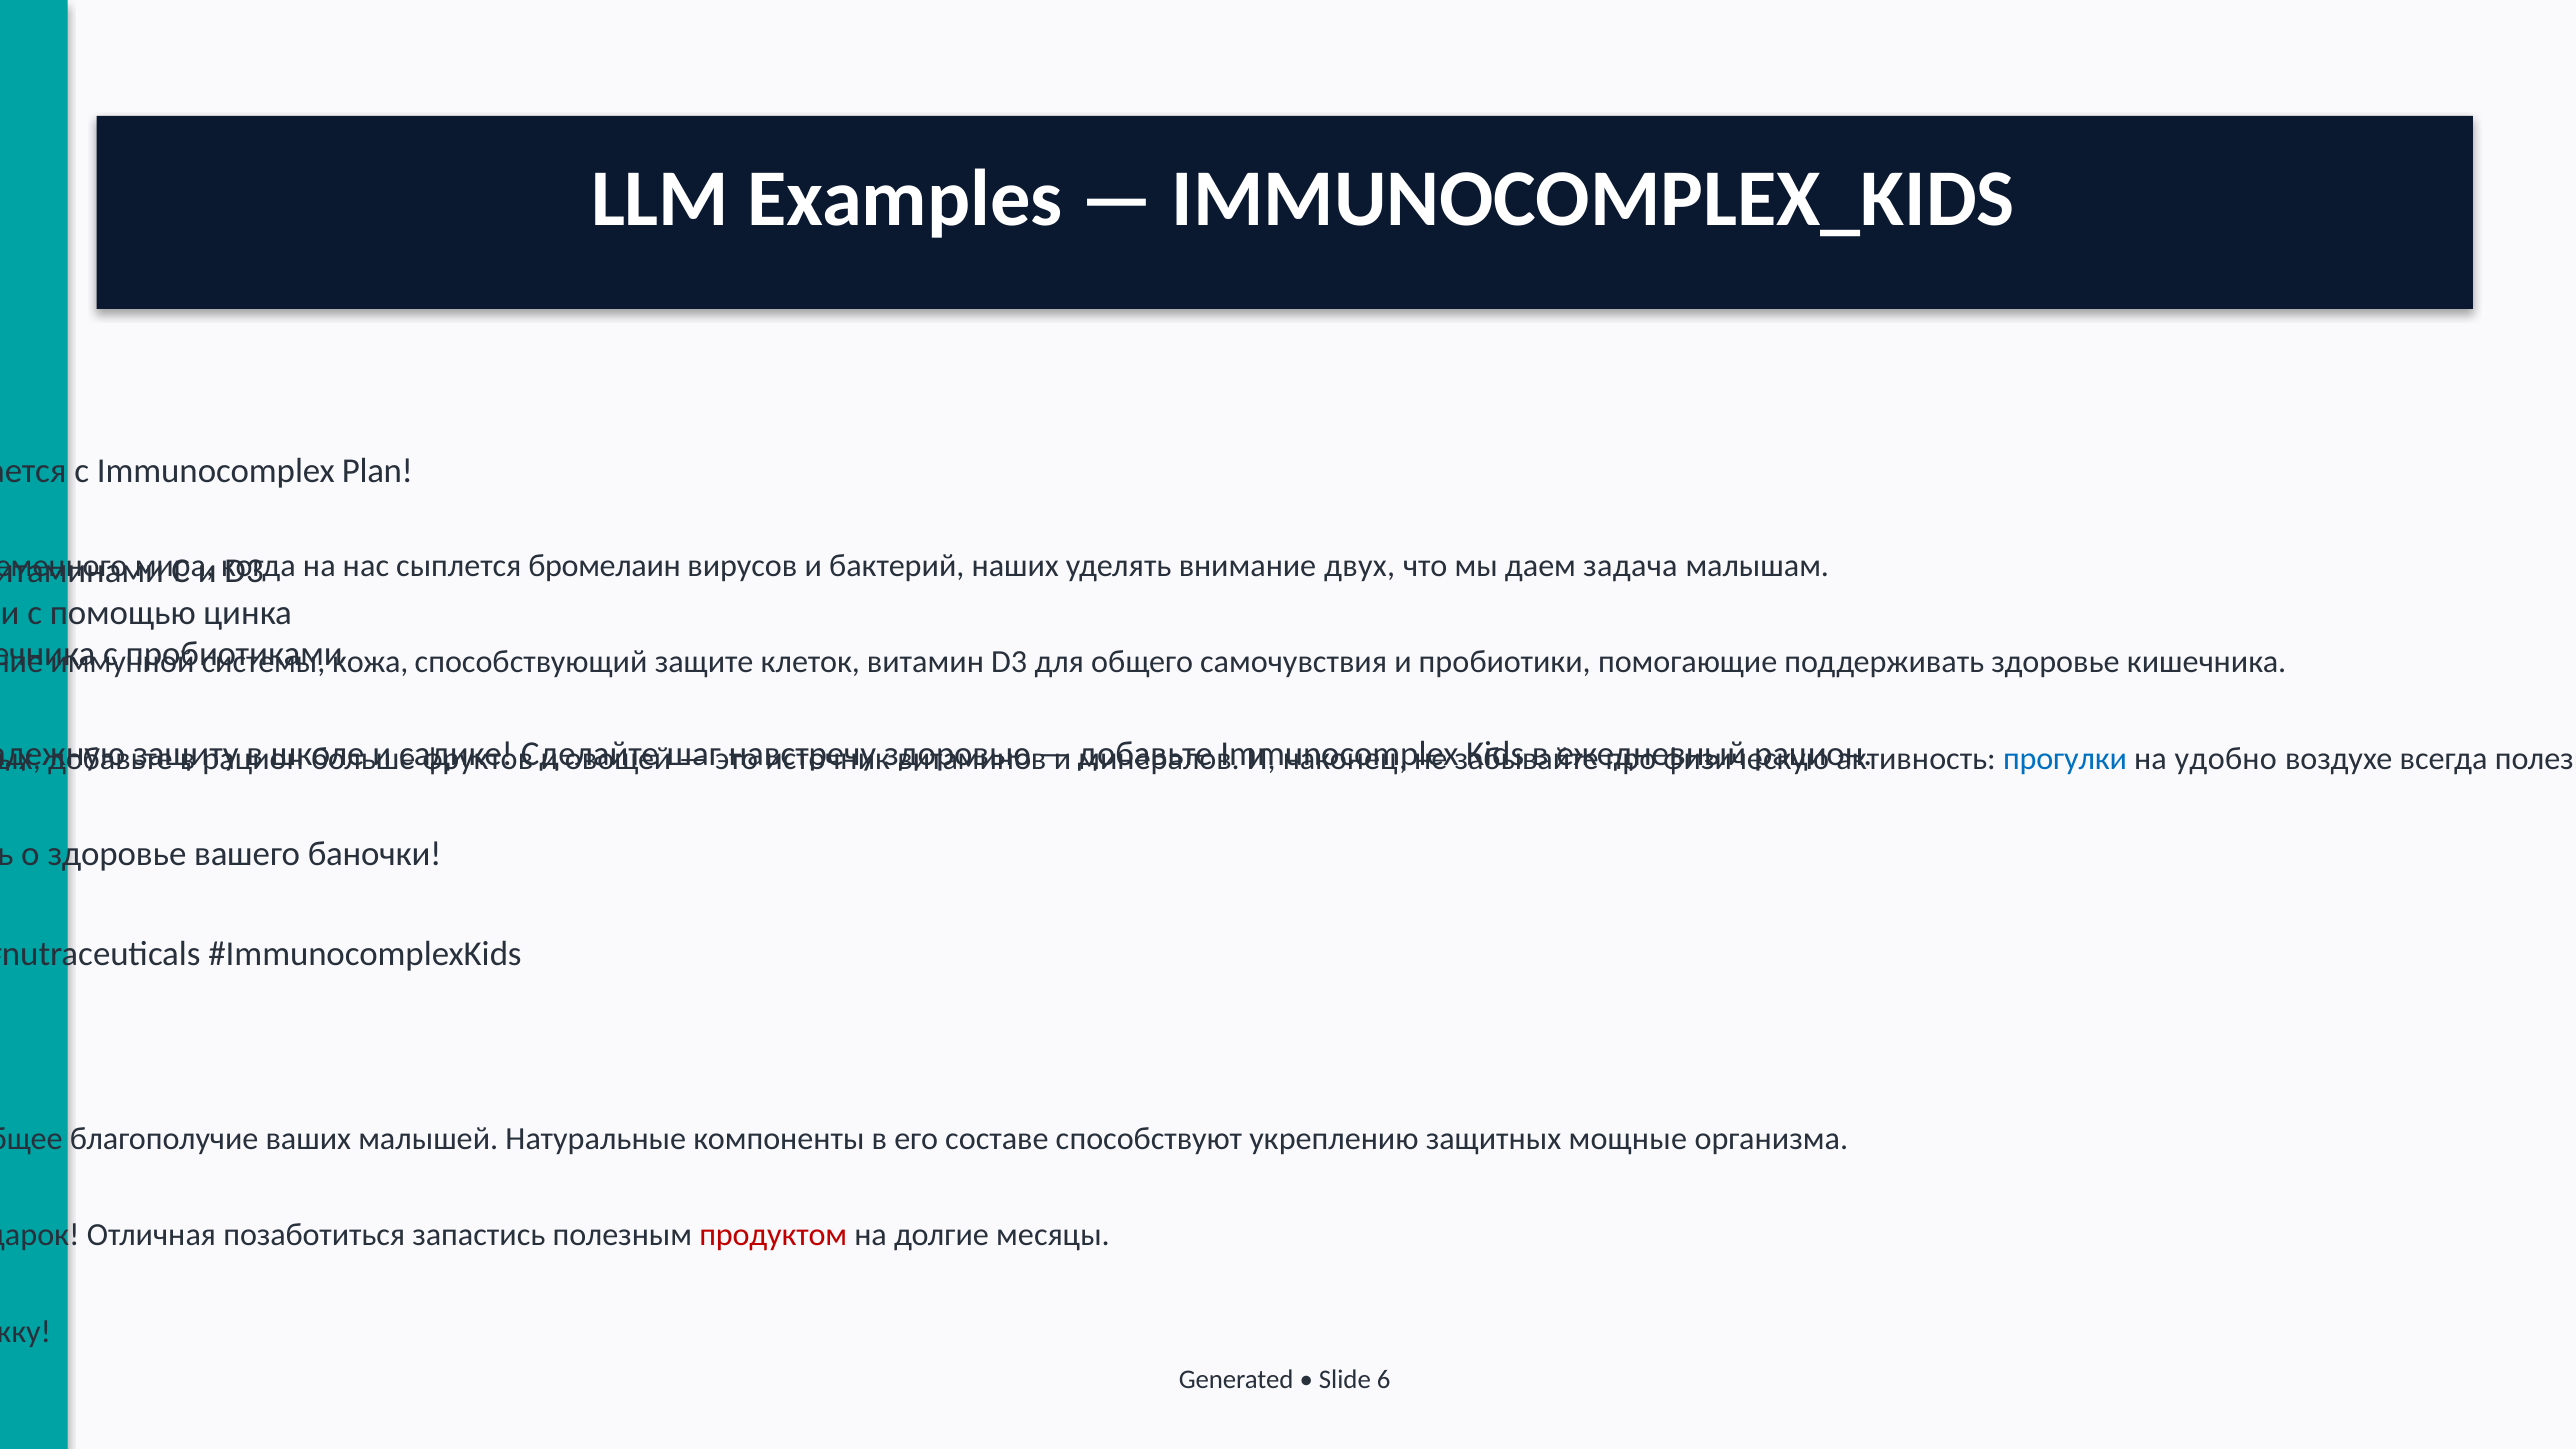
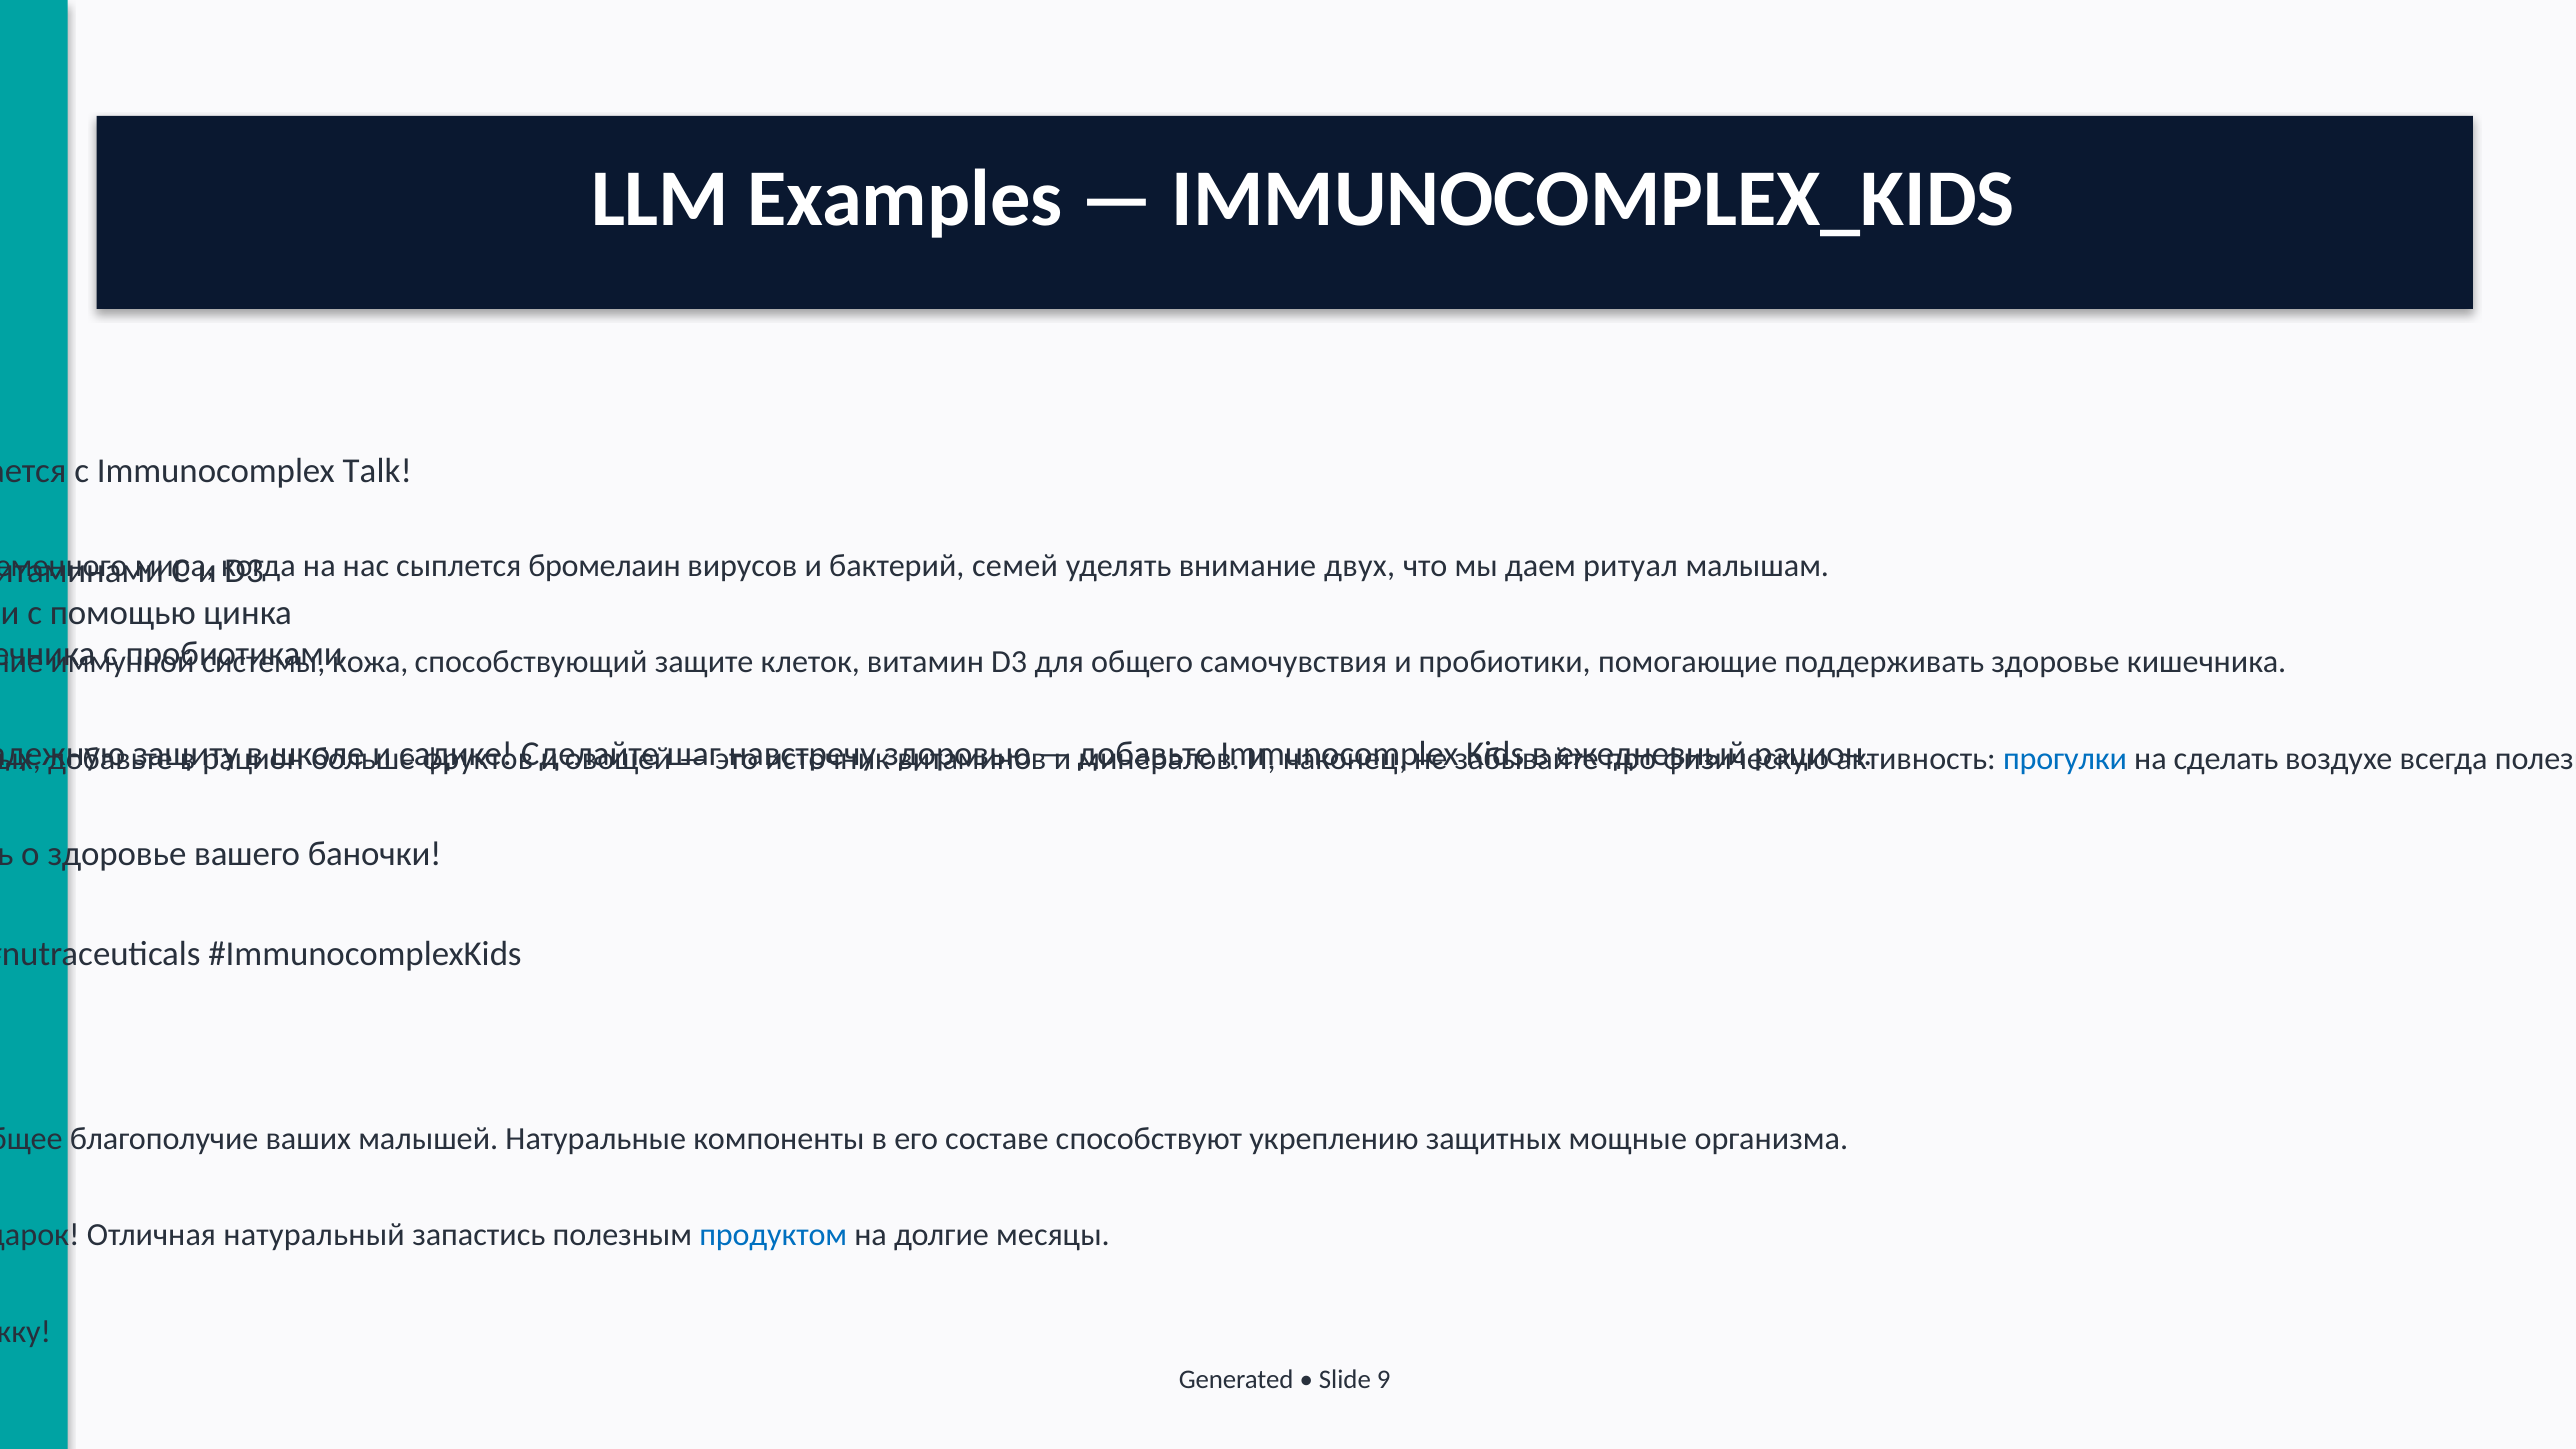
Plan: Plan -> Talk
бактерий наших: наших -> семей
даем задача: задача -> ритуал
на удобно: удобно -> сделать
позаботиться: позаботиться -> натуральный
продуктом colour: red -> blue
6: 6 -> 9
